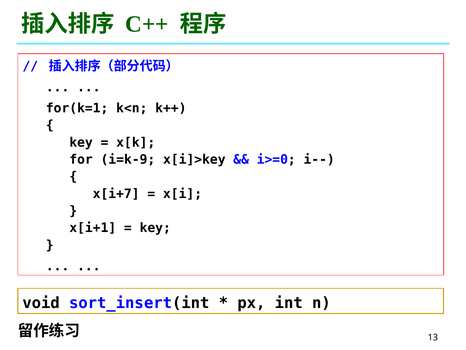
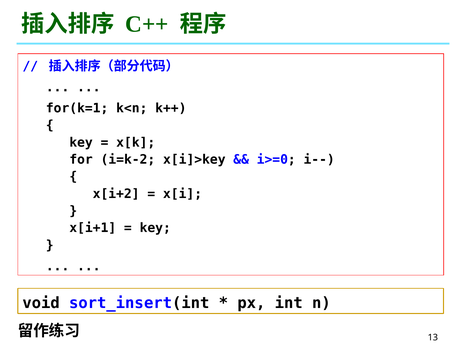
i=k-9: i=k-9 -> i=k-2
x[i+7: x[i+7 -> x[i+2
